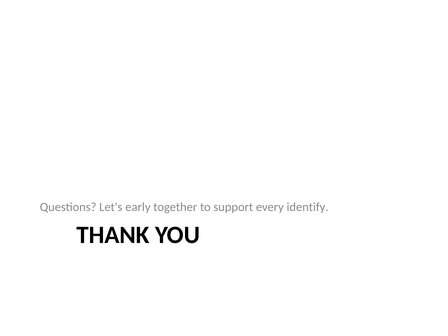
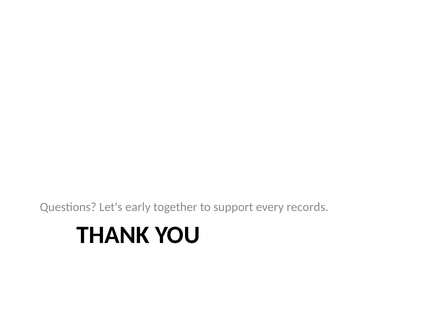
identify: identify -> records
